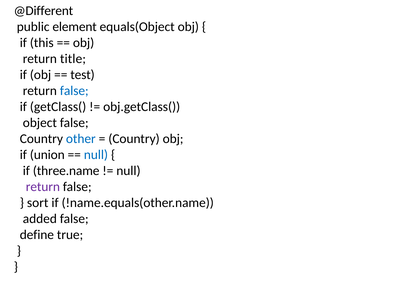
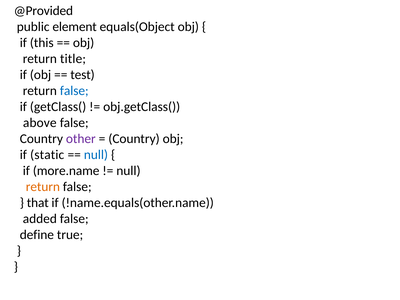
@Different: @Different -> @Provided
object: object -> above
other colour: blue -> purple
union: union -> static
three.name: three.name -> more.name
return at (43, 187) colour: purple -> orange
sort: sort -> that
